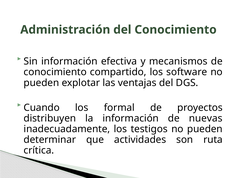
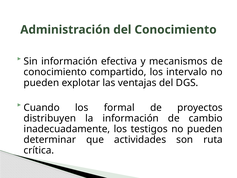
software: software -> intervalo
nuevas: nuevas -> cambio
